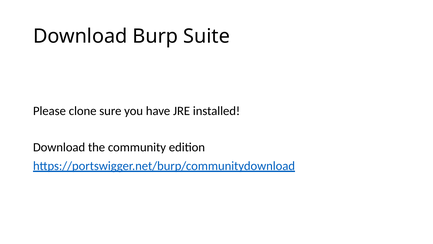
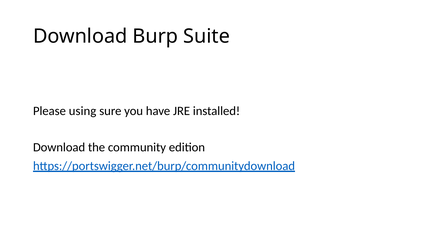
clone: clone -> using
